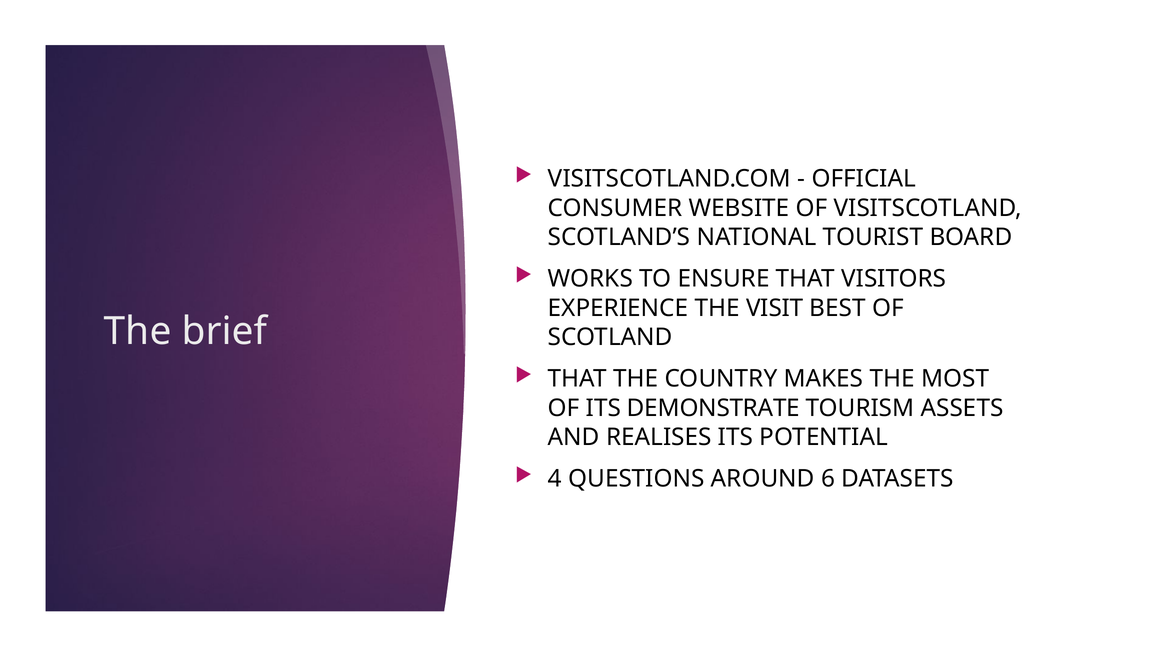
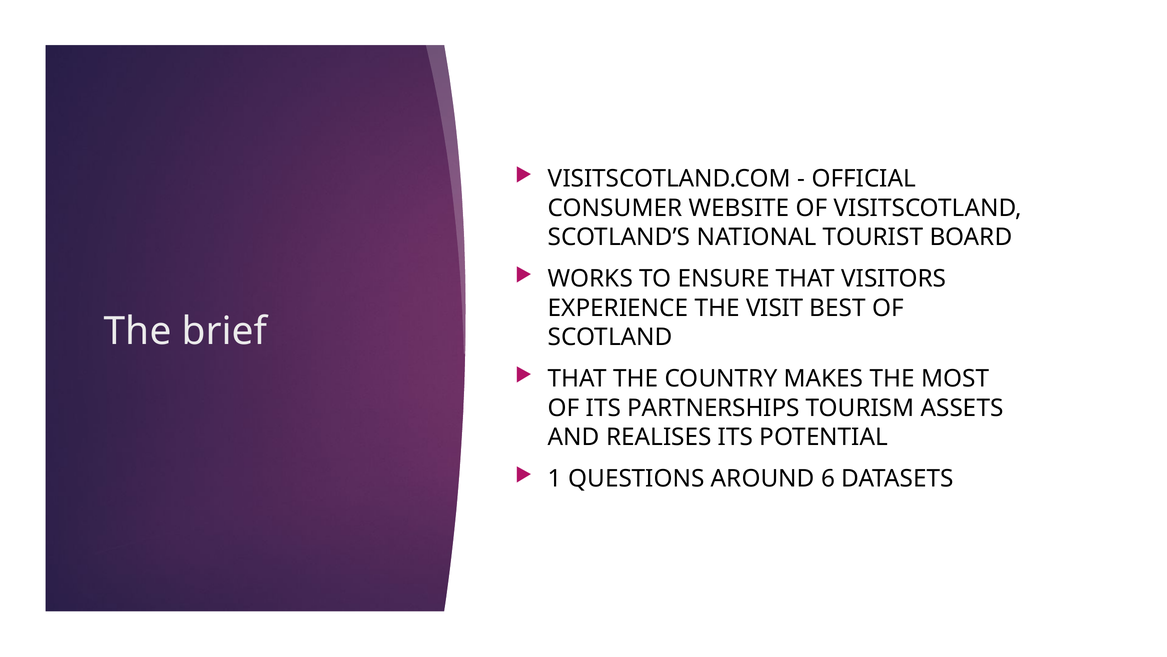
DEMONSTRATE: DEMONSTRATE -> PARTNERSHIPS
4: 4 -> 1
